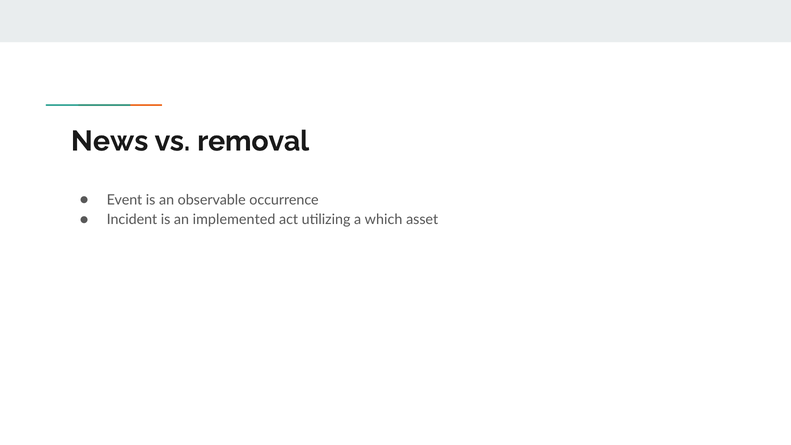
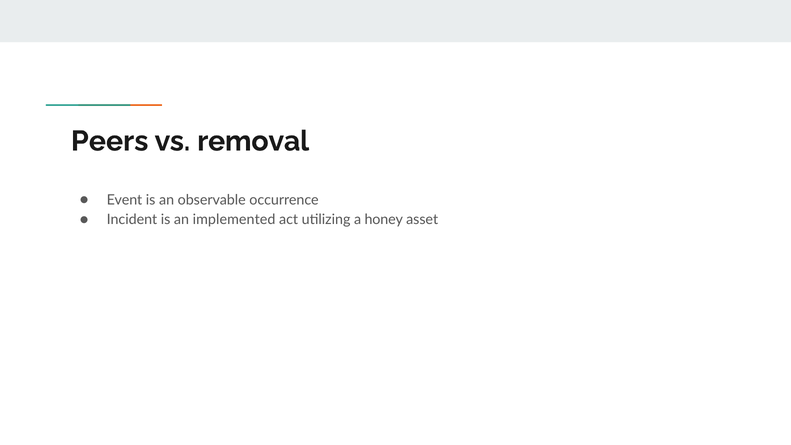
News: News -> Peers
which: which -> honey
